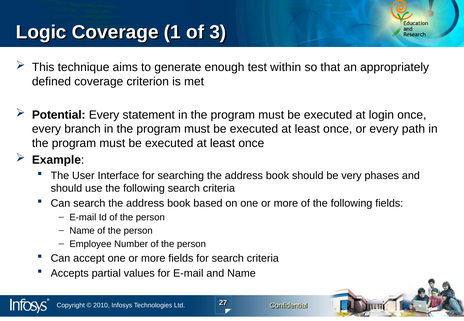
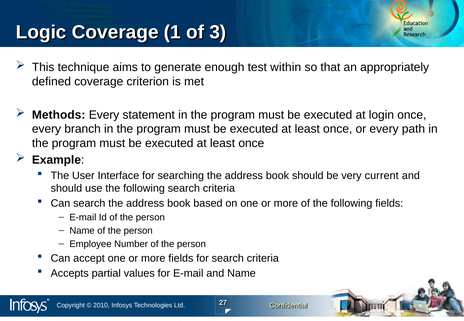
Potential: Potential -> Methods
phases: phases -> current
